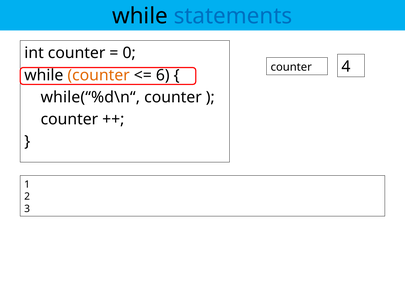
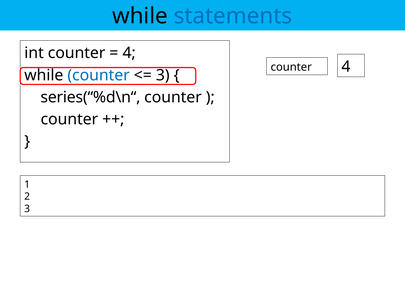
0 at (129, 53): 0 -> 4
counter at (99, 75) colour: orange -> blue
6 at (163, 75): 6 -> 3
while(“%d\n“: while(“%d\n“ -> series(“%d\n“
